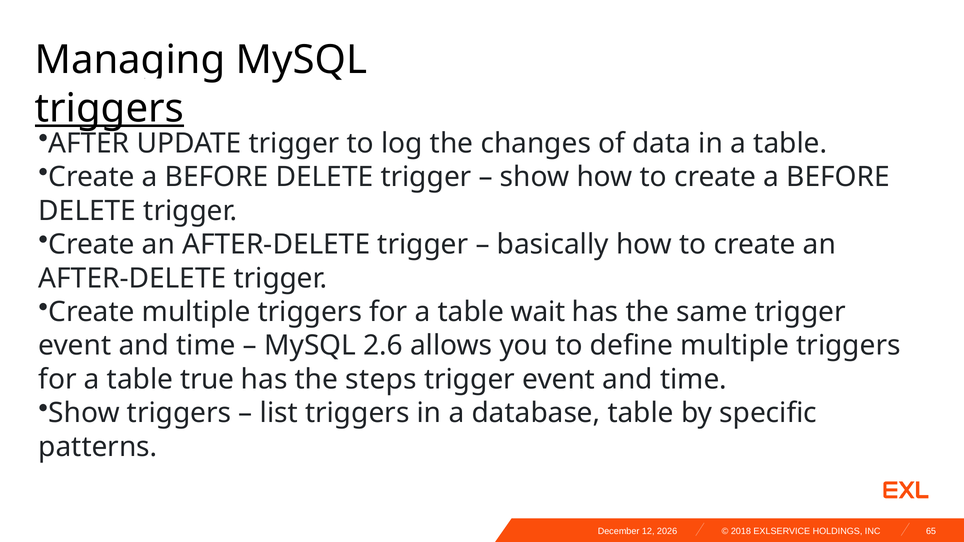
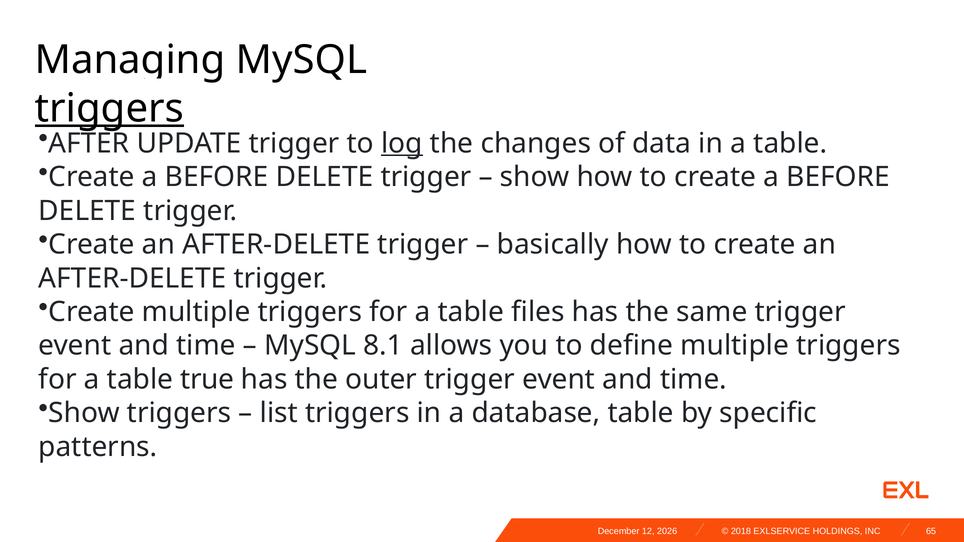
log underline: none -> present
wait: wait -> files
2.6: 2.6 -> 8.1
steps: steps -> outer
